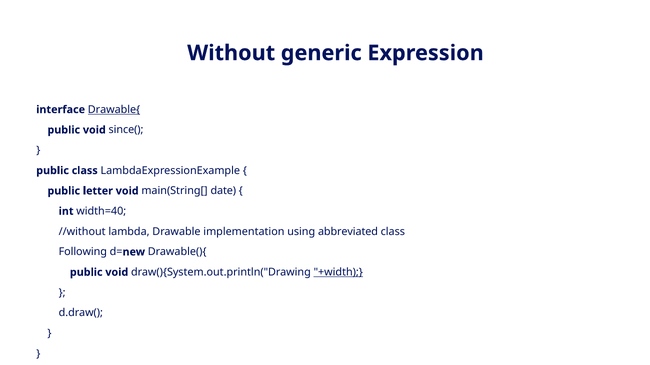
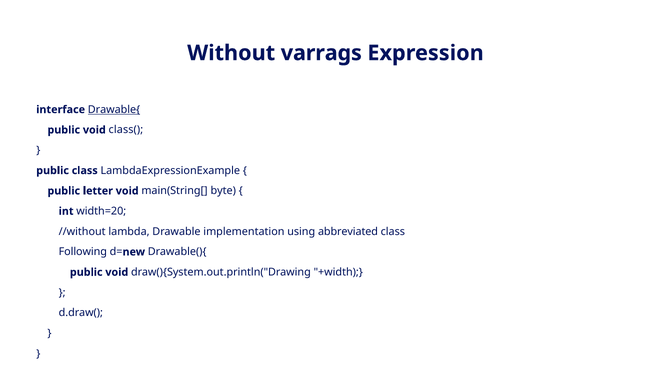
generic: generic -> varrags
since(: since( -> class(
date: date -> byte
width=40: width=40 -> width=20
+width underline: present -> none
